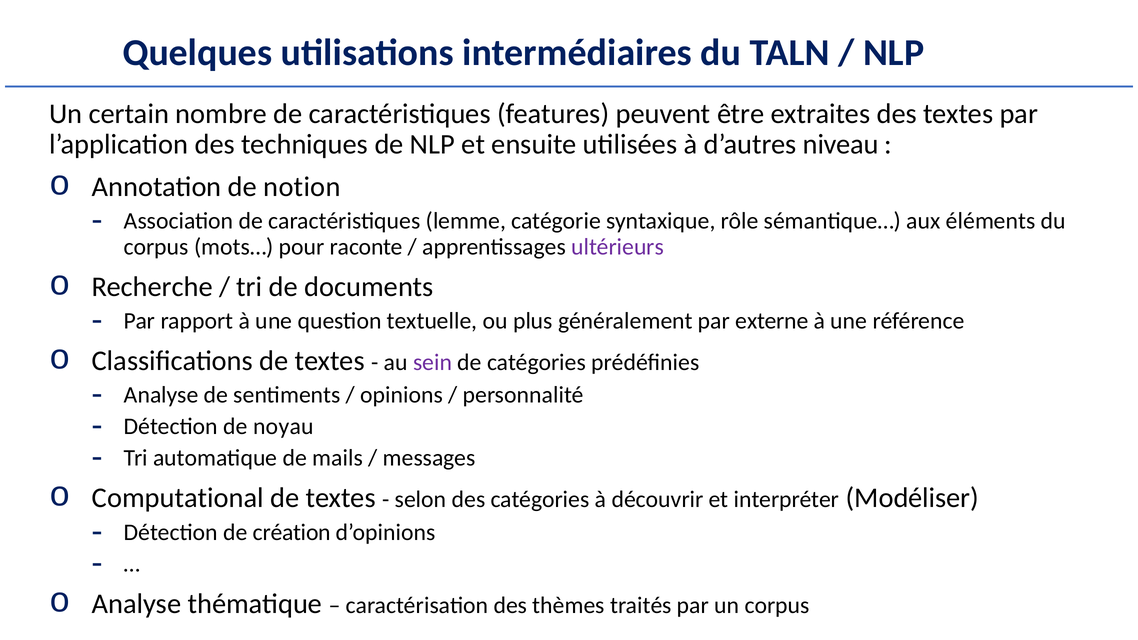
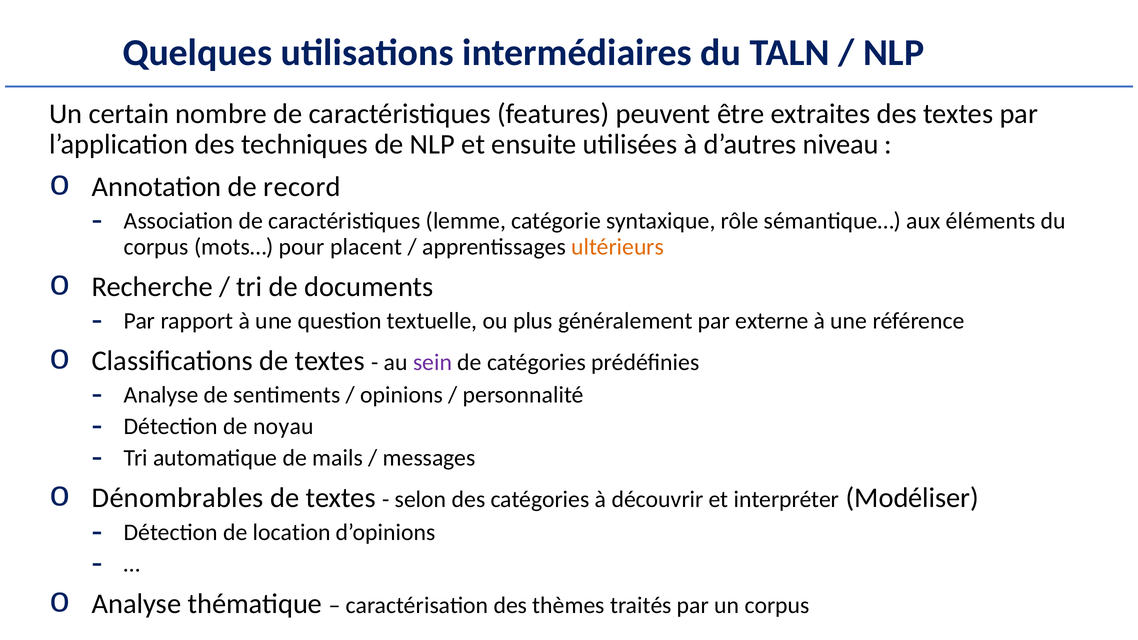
notion: notion -> record
raconte: raconte -> placent
ultérieurs colour: purple -> orange
Computational: Computational -> Dénombrables
création: création -> location
